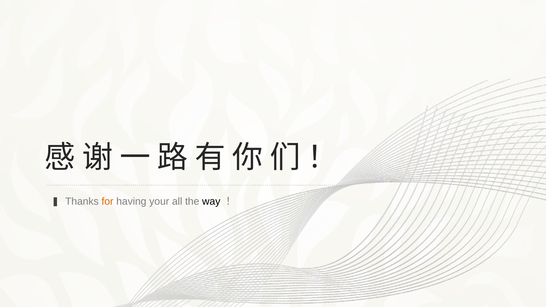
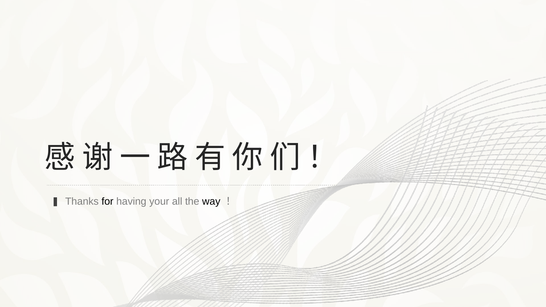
for colour: orange -> black
